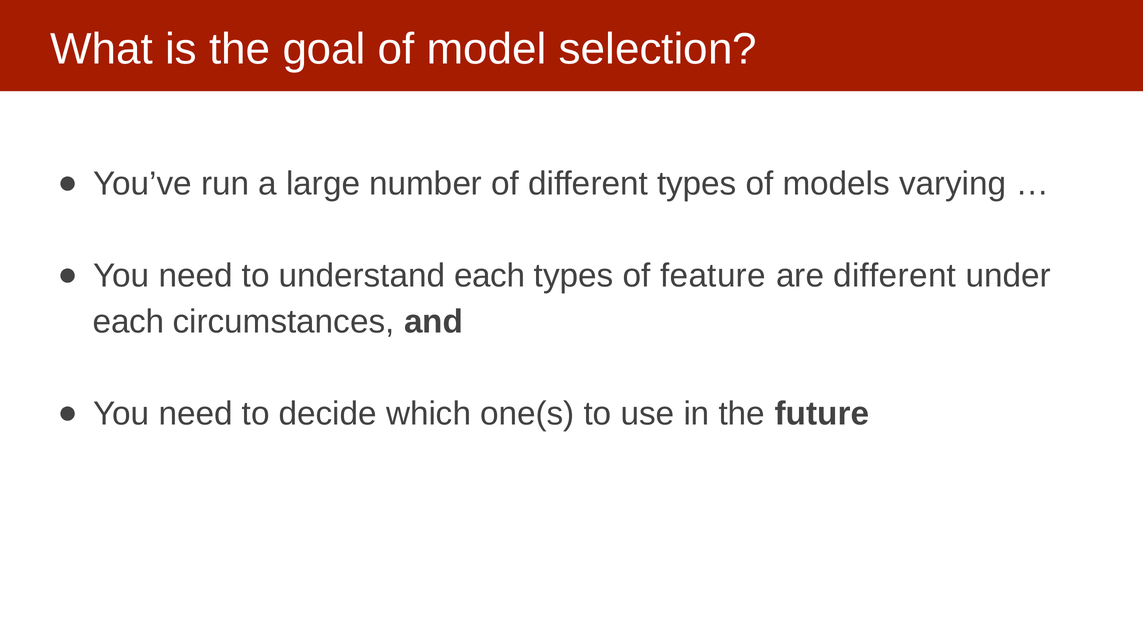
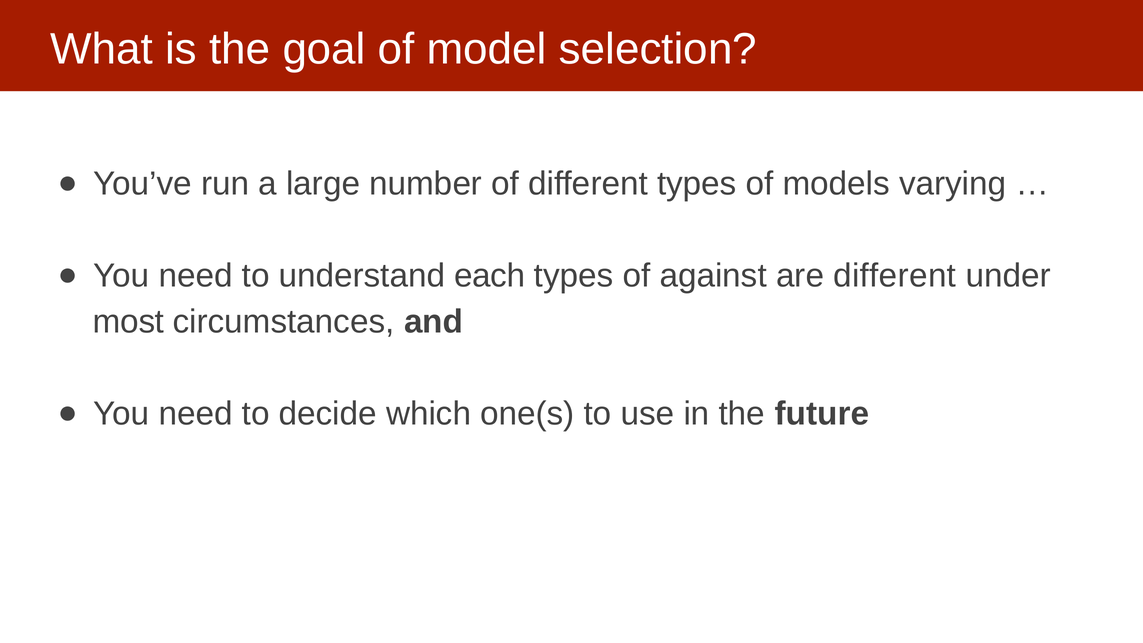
feature: feature -> against
each at (129, 322): each -> most
